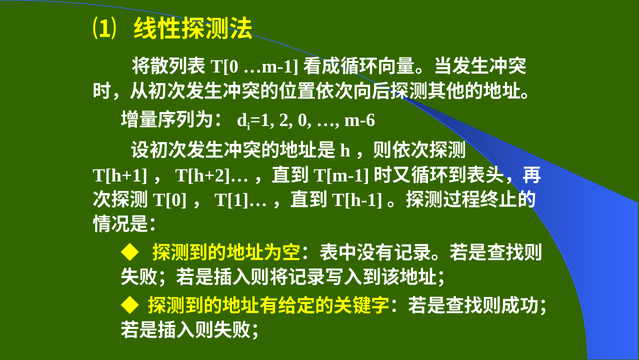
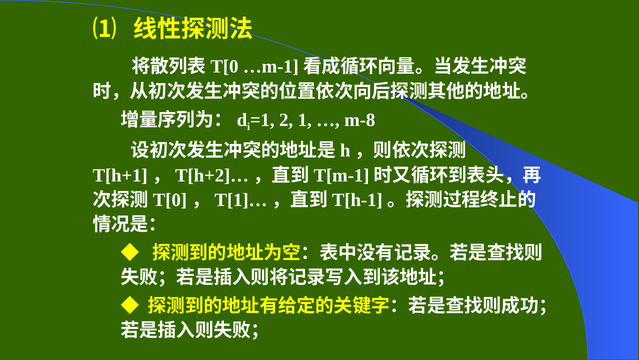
0: 0 -> 1
m-6: m-6 -> m-8
